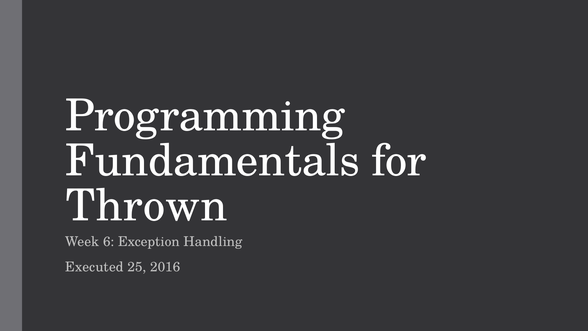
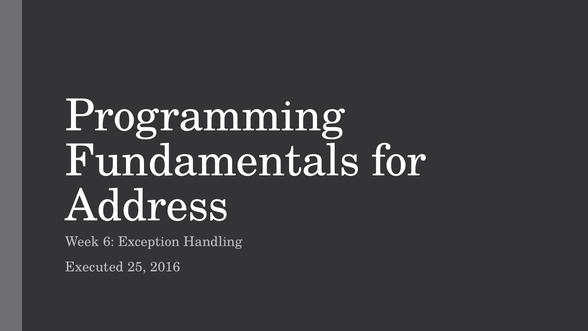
Thrown: Thrown -> Address
